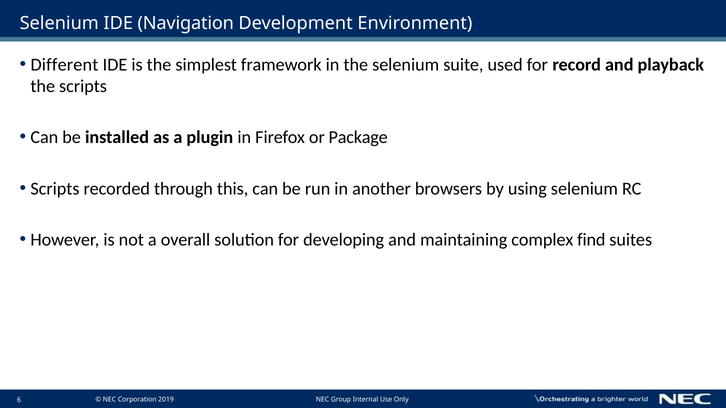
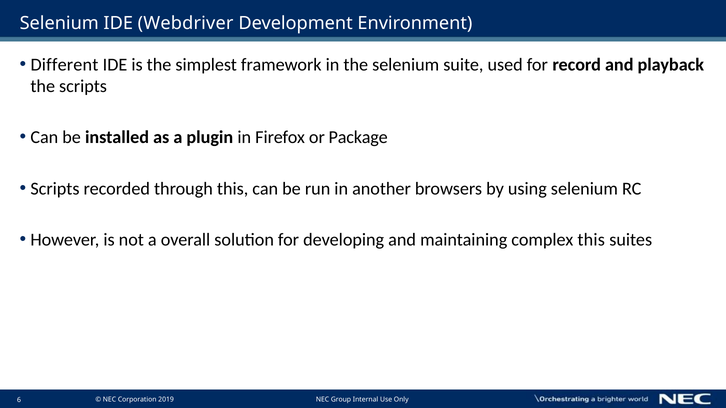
Navigation: Navigation -> Webdriver
complex find: find -> this
